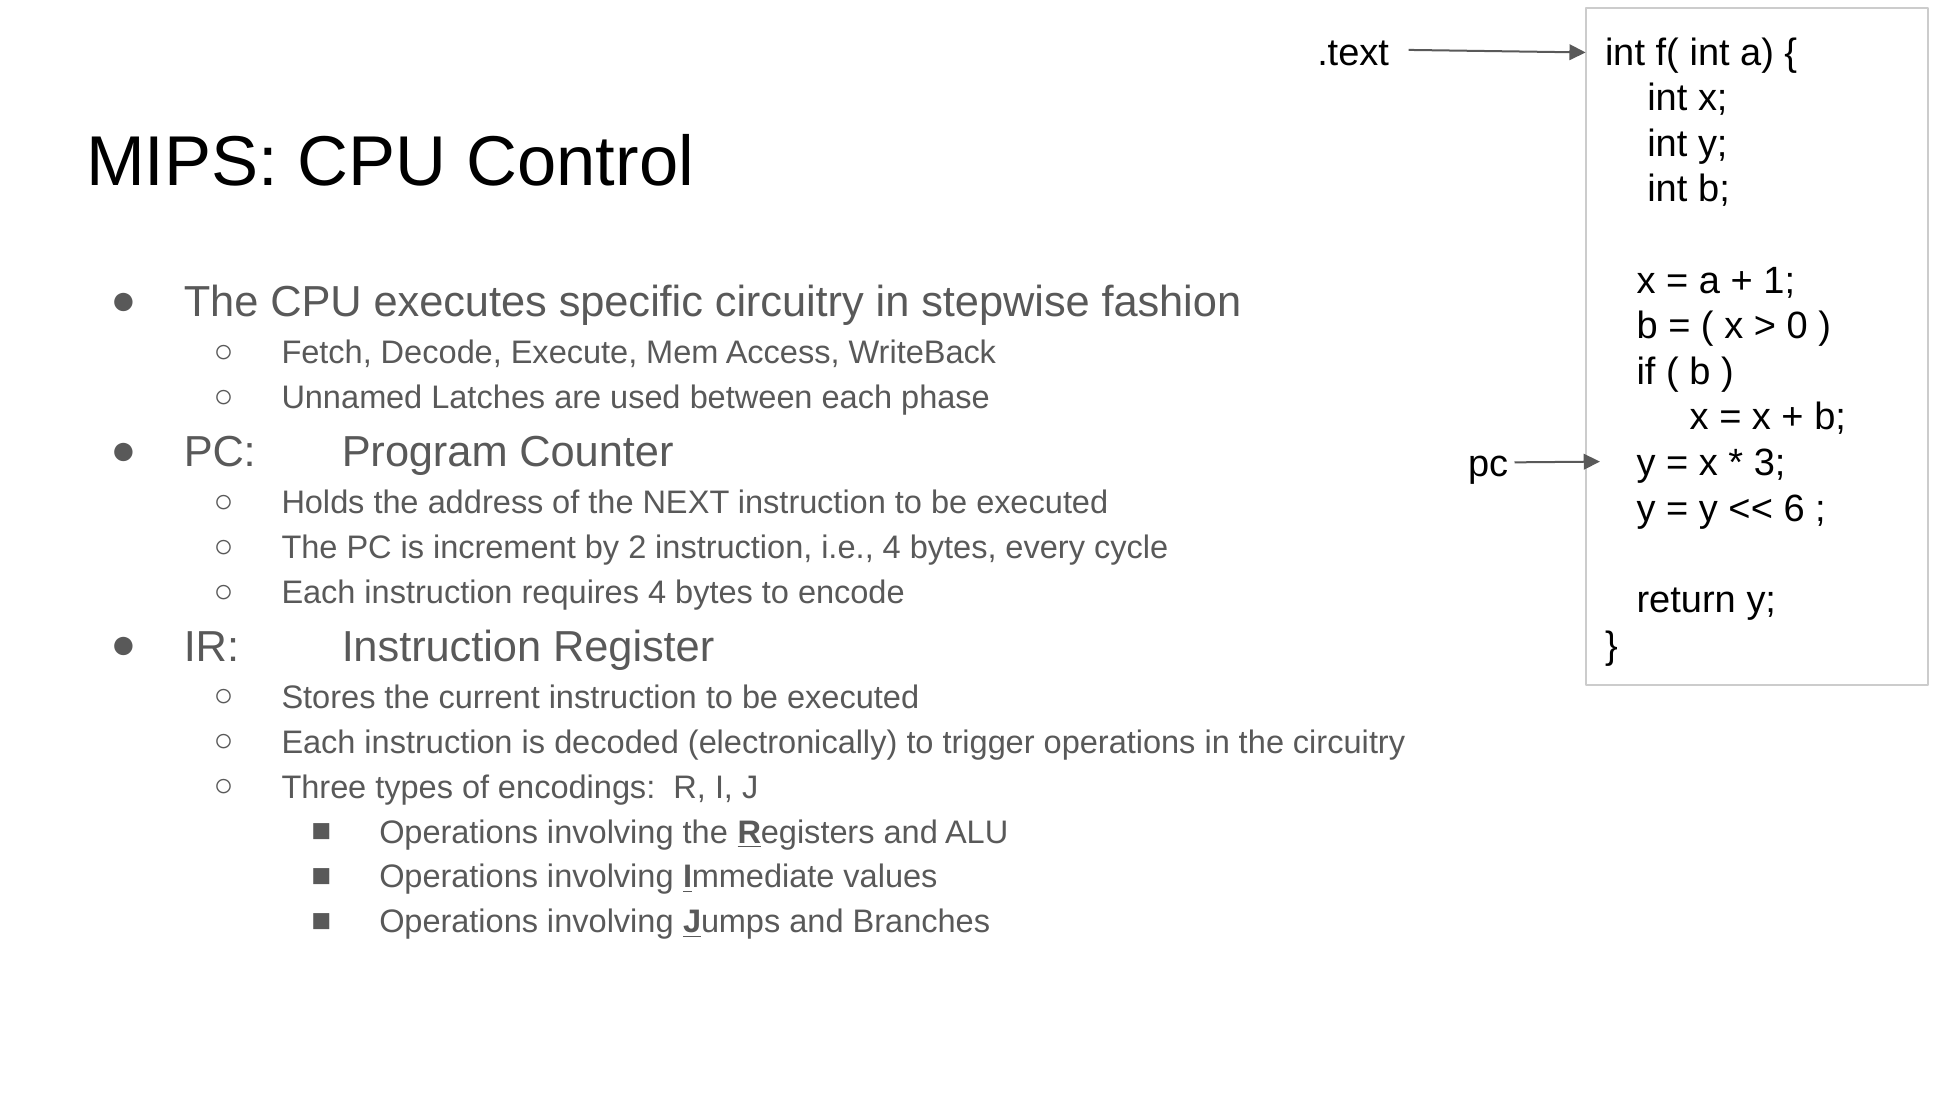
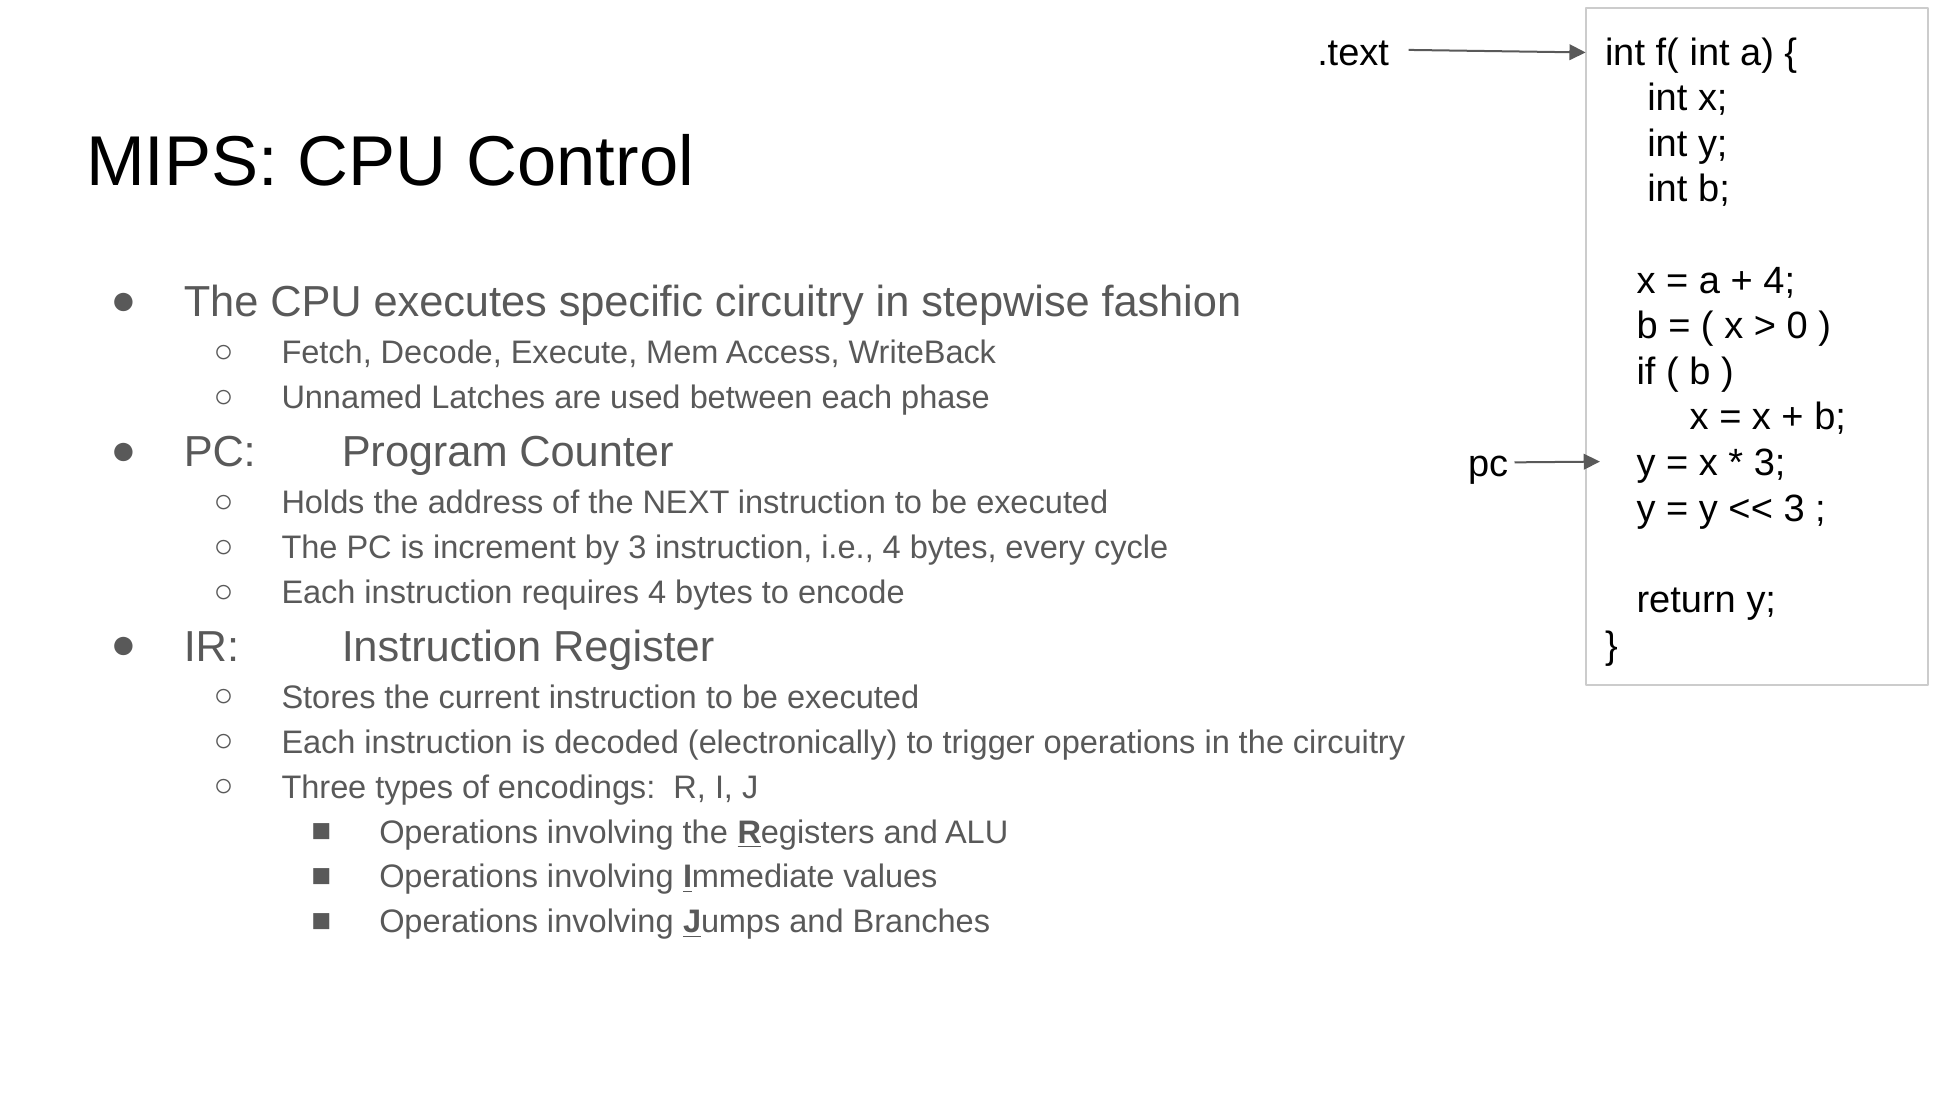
1 at (1779, 281): 1 -> 4
6 at (1794, 509): 6 -> 3
by 2: 2 -> 3
